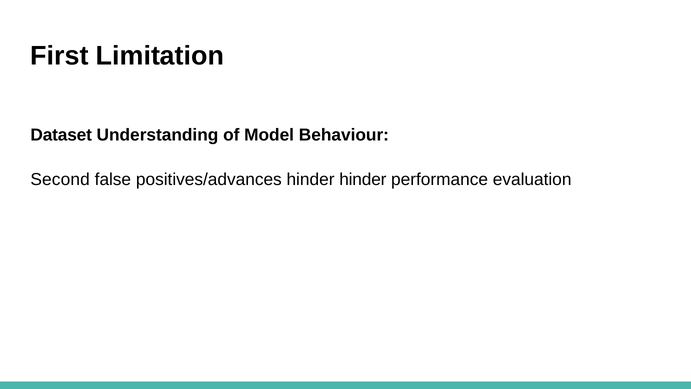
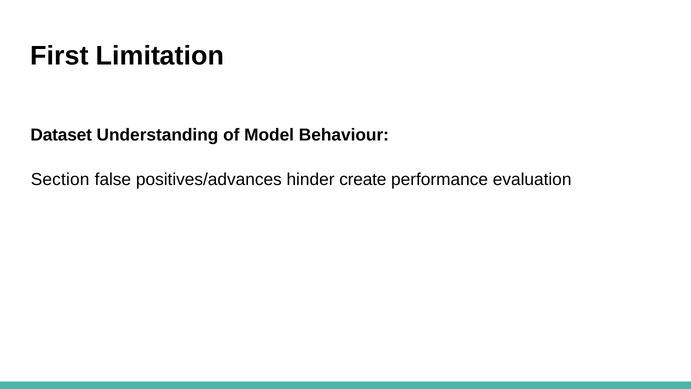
Second: Second -> Section
hinder hinder: hinder -> create
